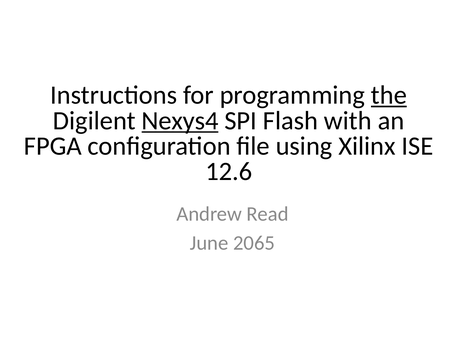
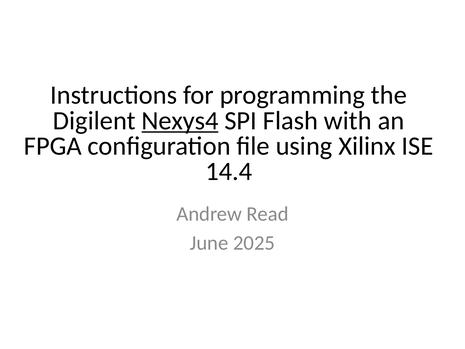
the underline: present -> none
12.6: 12.6 -> 14.4
2065: 2065 -> 2025
